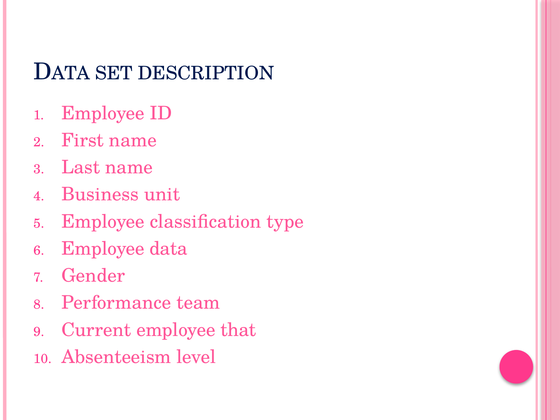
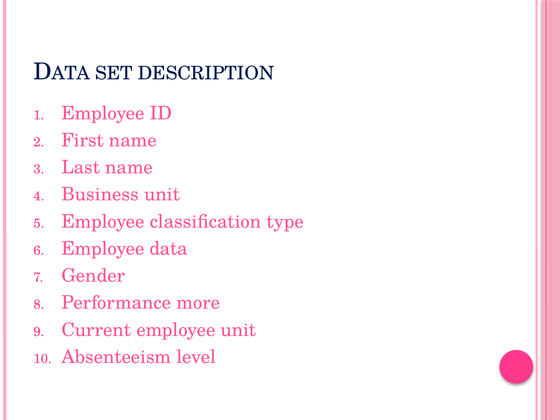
team: team -> more
employee that: that -> unit
